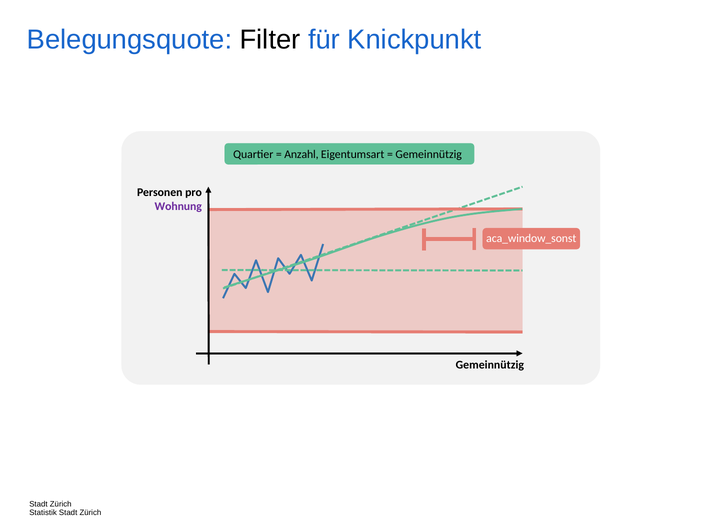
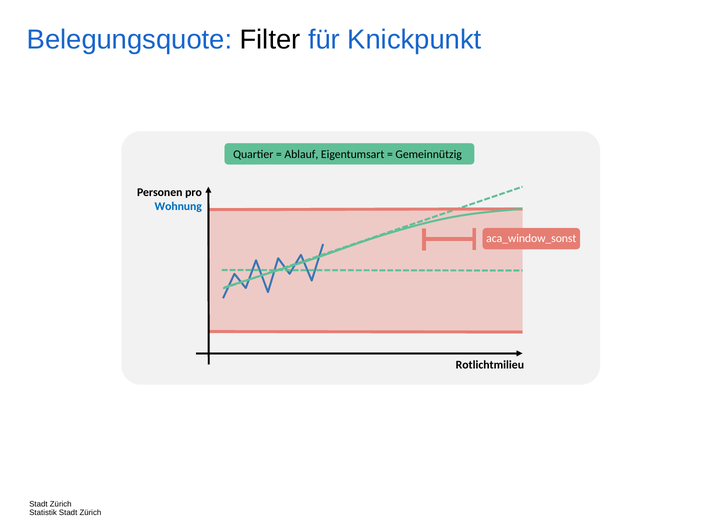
Anzahl: Anzahl -> Ablauf
Wohnung colour: purple -> blue
Gemeinnützig at (490, 365): Gemeinnützig -> Rotlichtmilieu
